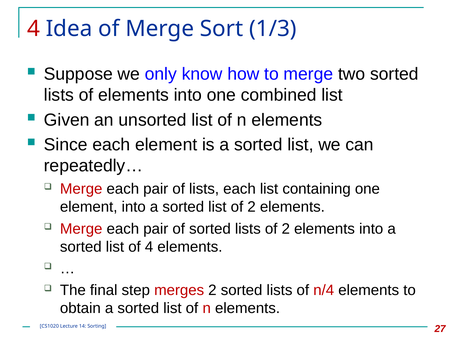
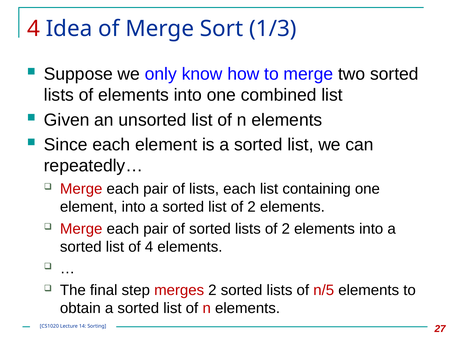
n/4: n/4 -> n/5
